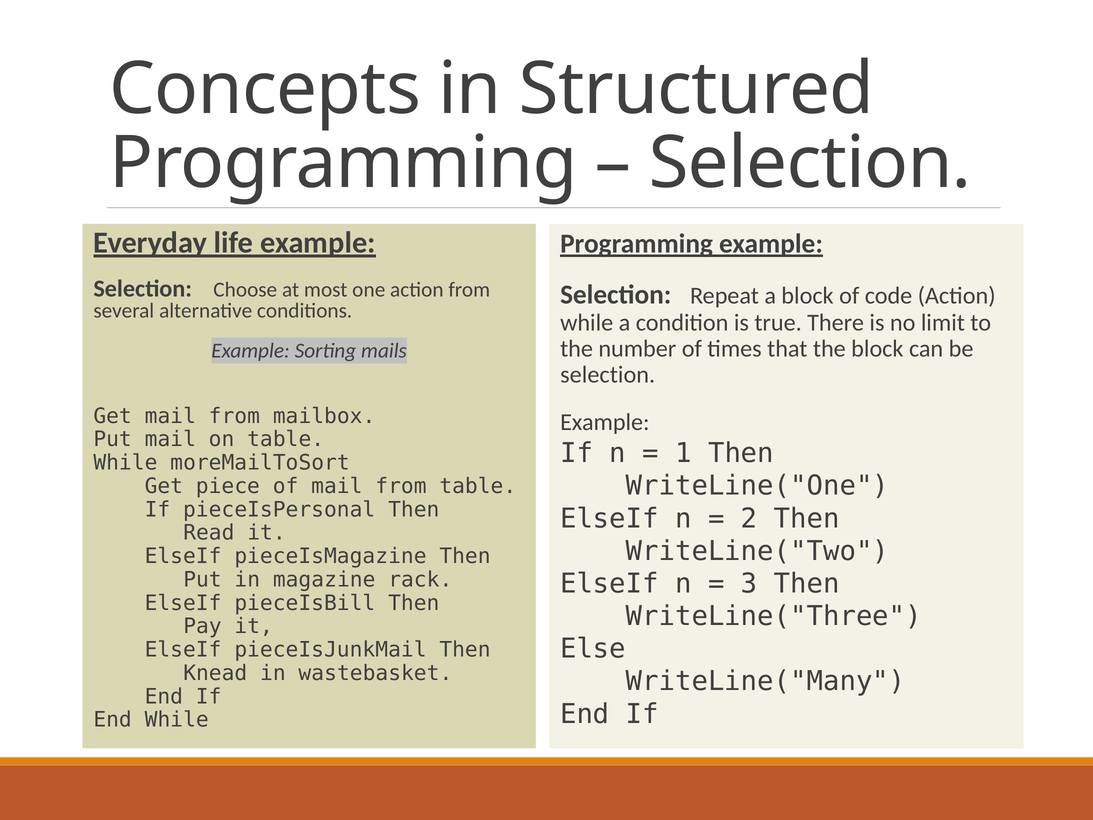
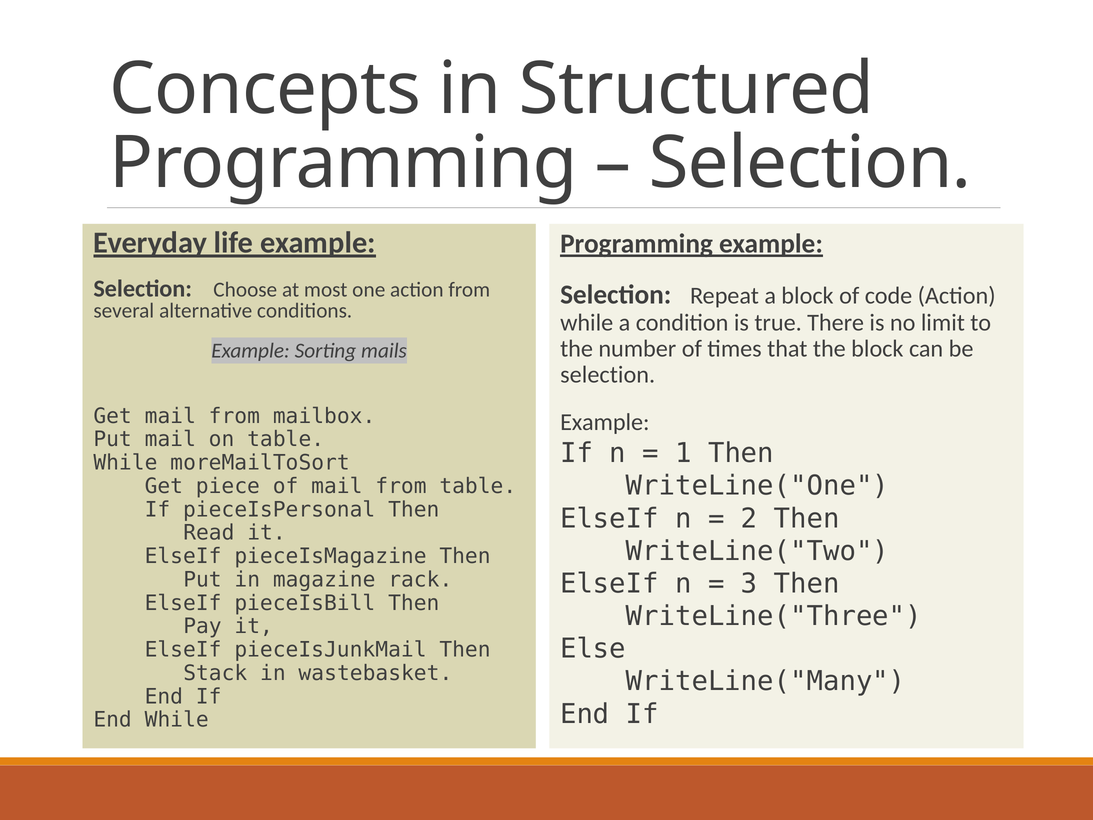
Knead: Knead -> Stack
